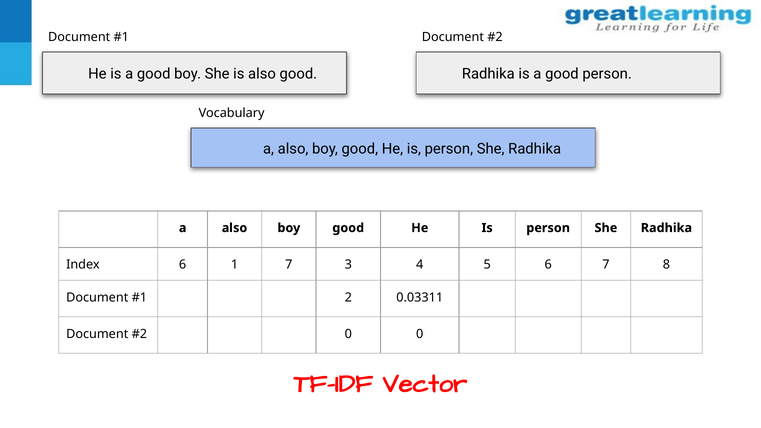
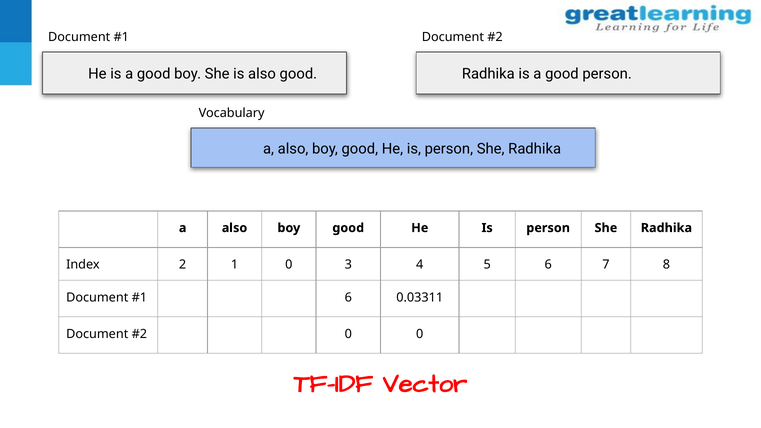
Index 6: 6 -> 2
1 7: 7 -> 0
2 at (348, 297): 2 -> 6
